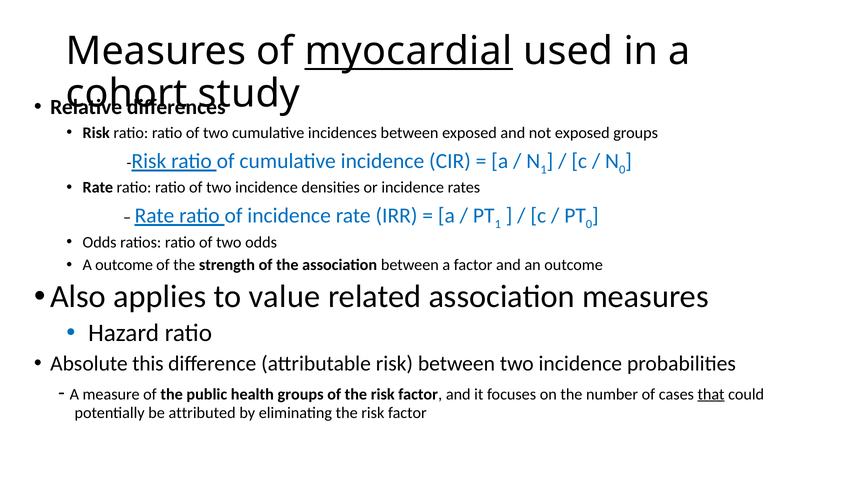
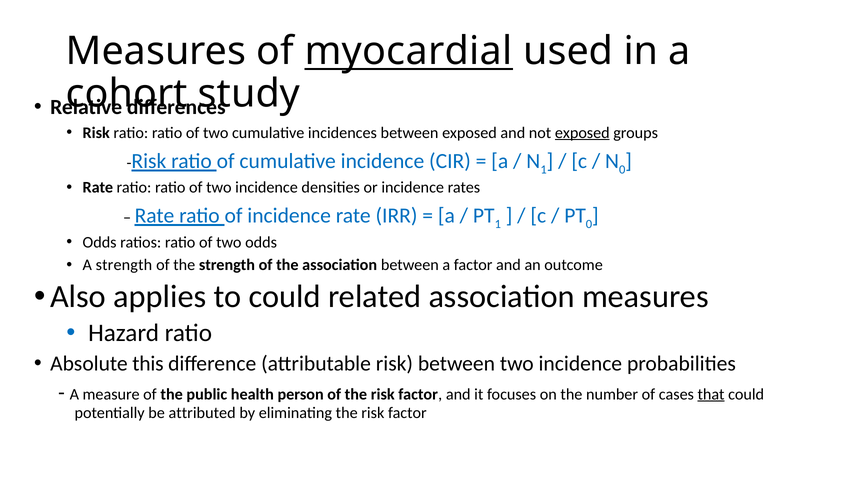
exposed at (582, 133) underline: none -> present
A outcome: outcome -> strength
to value: value -> could
health groups: groups -> person
